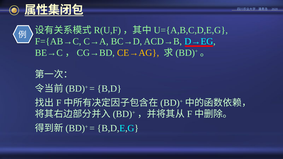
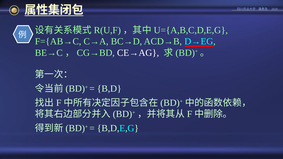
CE→AG colour: yellow -> white
